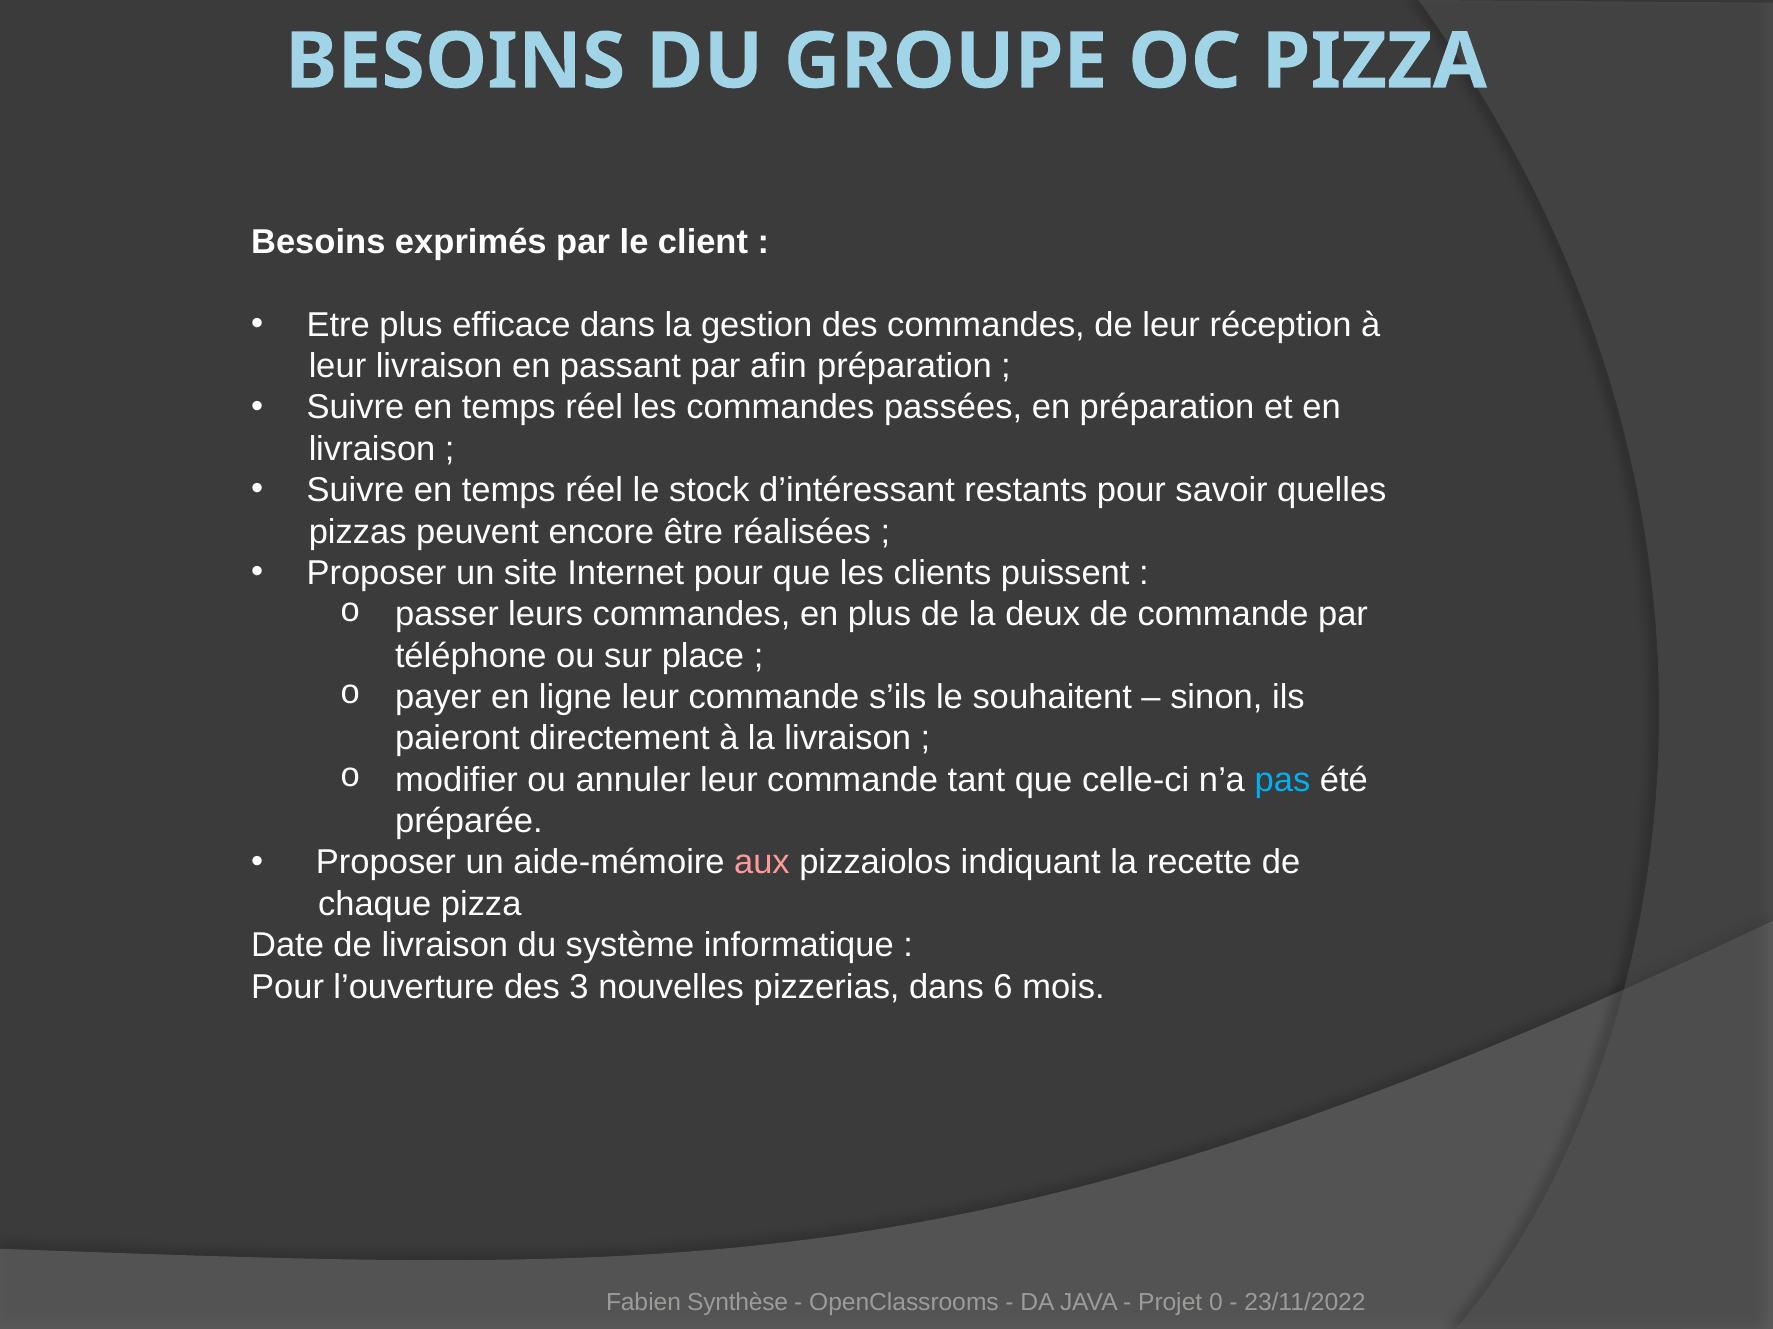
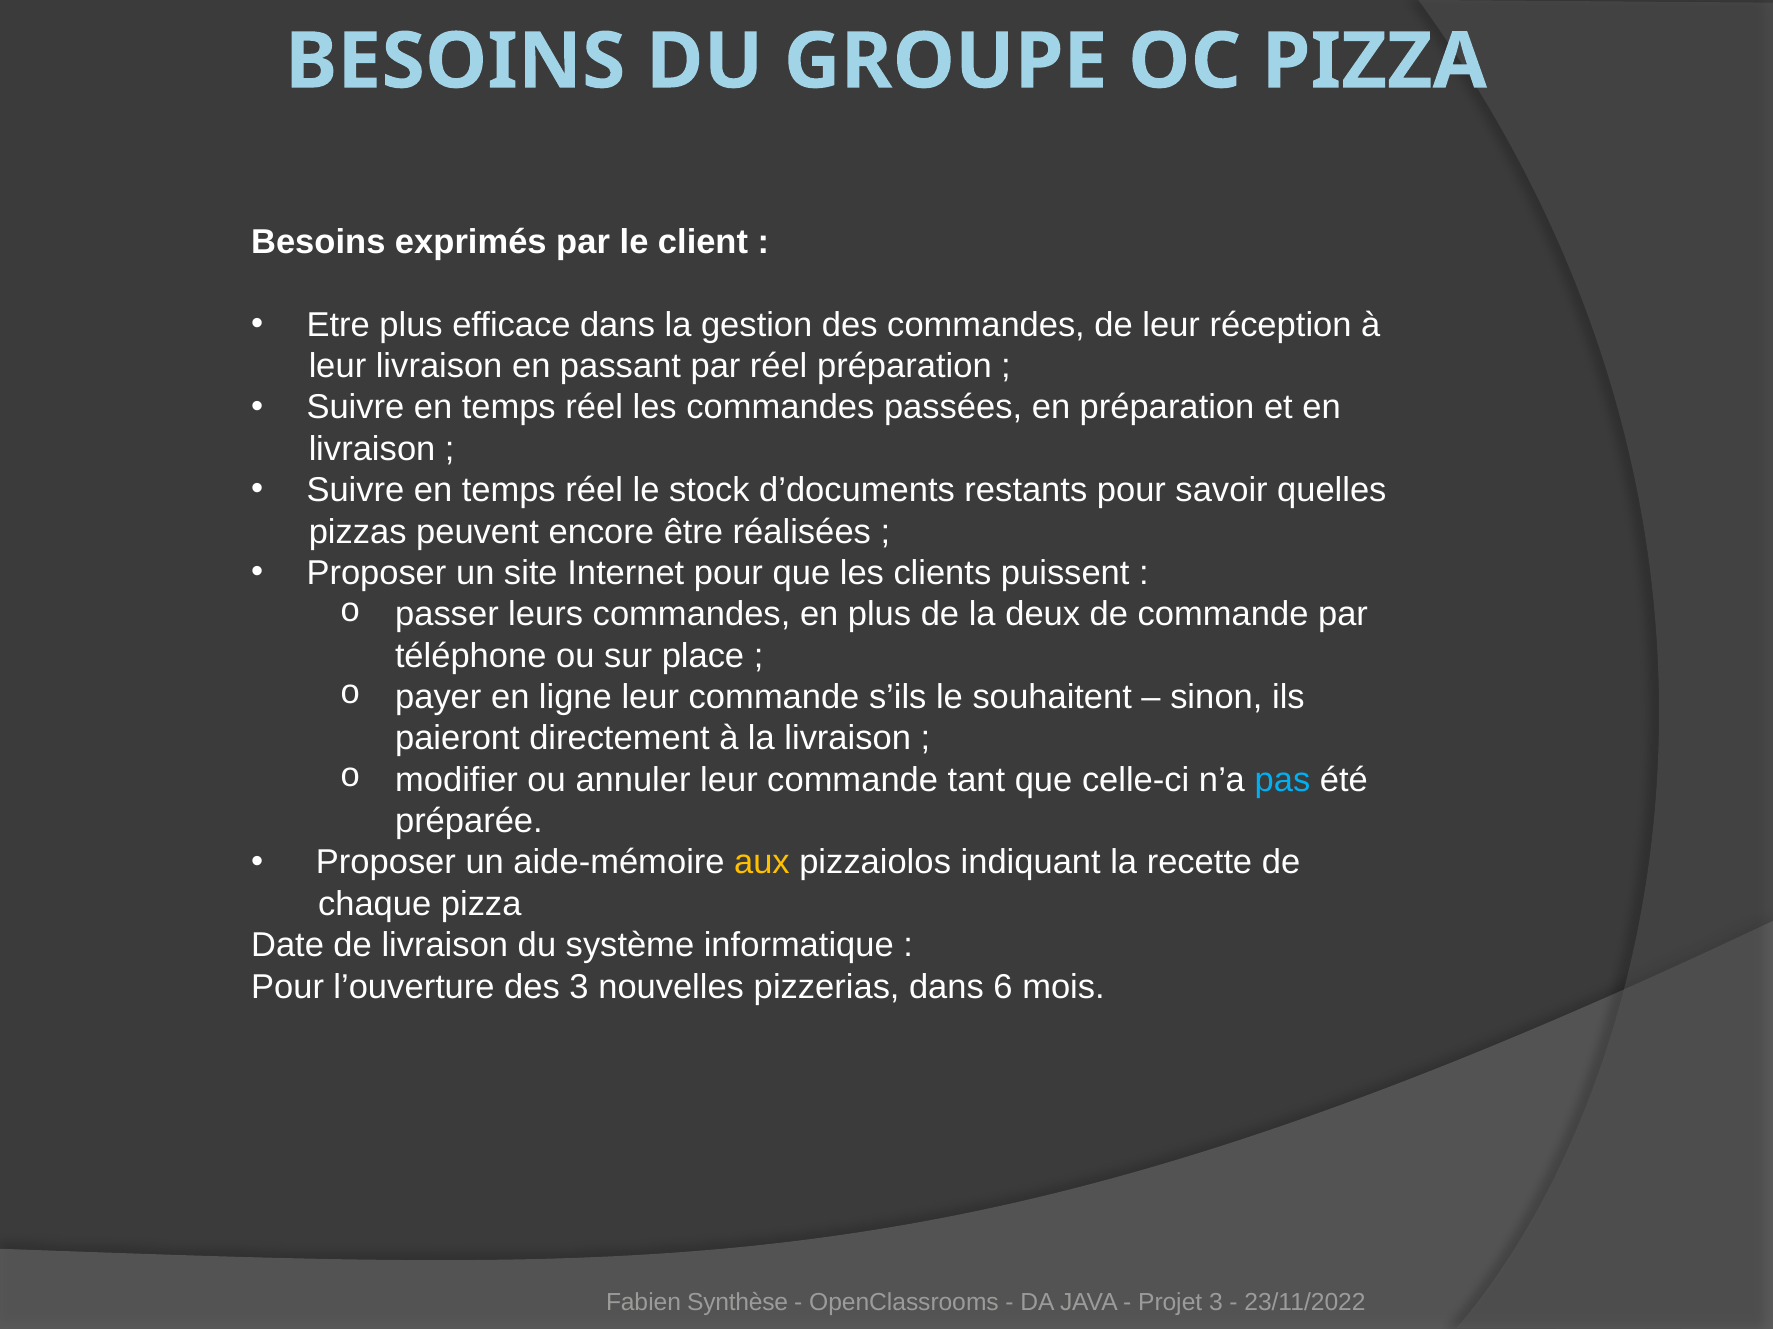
par afin: afin -> réel
d’intéressant: d’intéressant -> d’documents
aux colour: pink -> yellow
Projet 0: 0 -> 3
